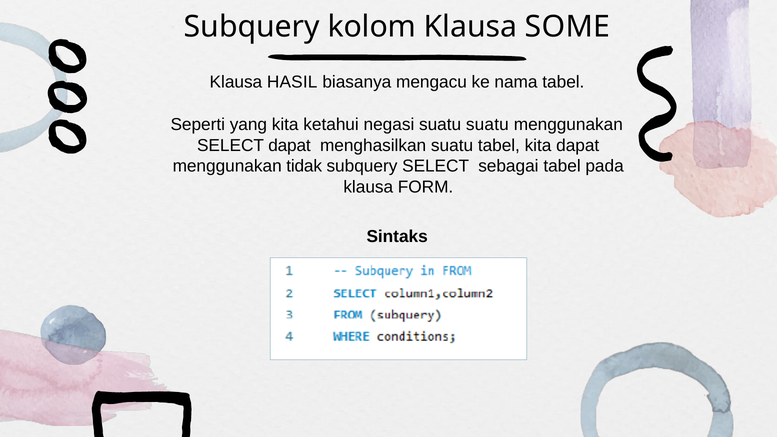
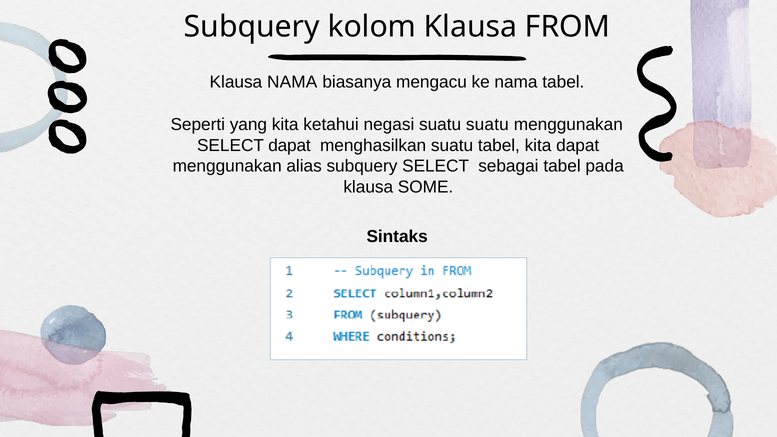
SOME: SOME -> FROM
Klausa HASIL: HASIL -> NAMA
tidak: tidak -> alias
FORM: FORM -> SOME
